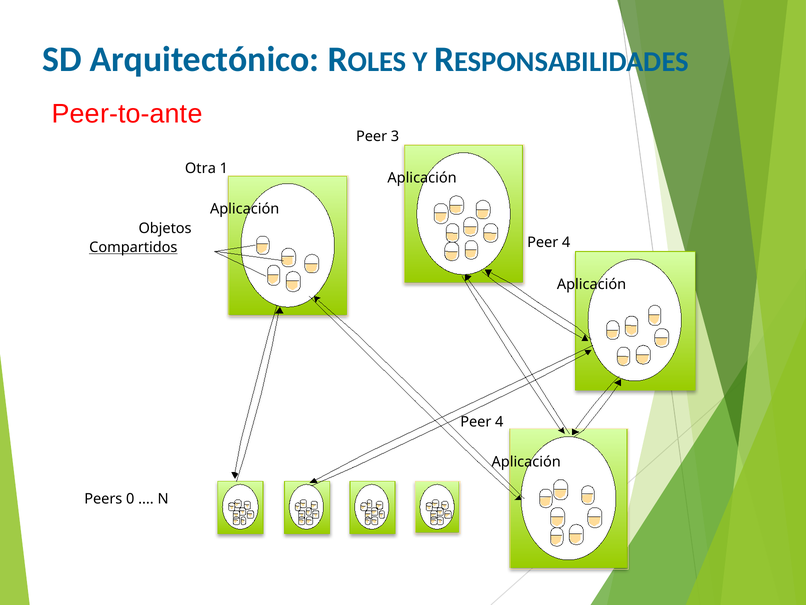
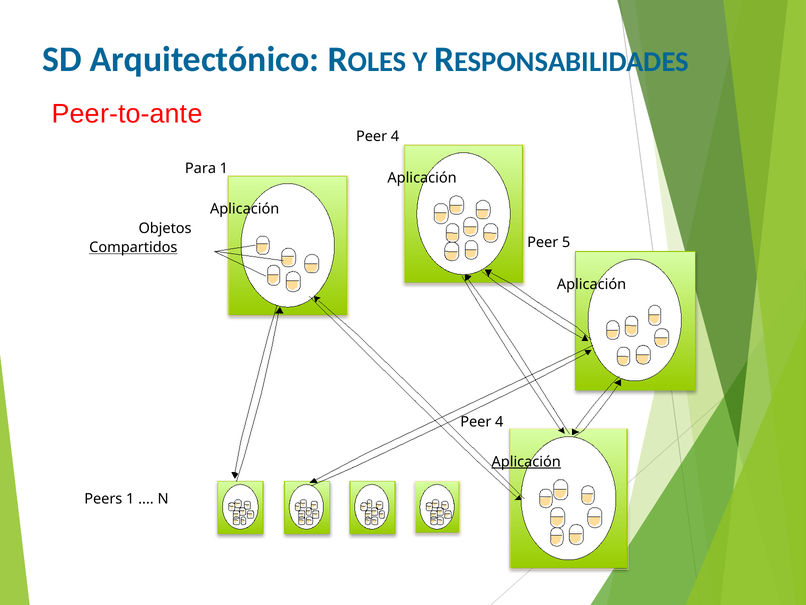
3 at (395, 136): 3 -> 4
Otra: Otra -> Para
4 at (566, 242): 4 -> 5
Aplicación at (526, 461) underline: none -> present
Peers 0: 0 -> 1
